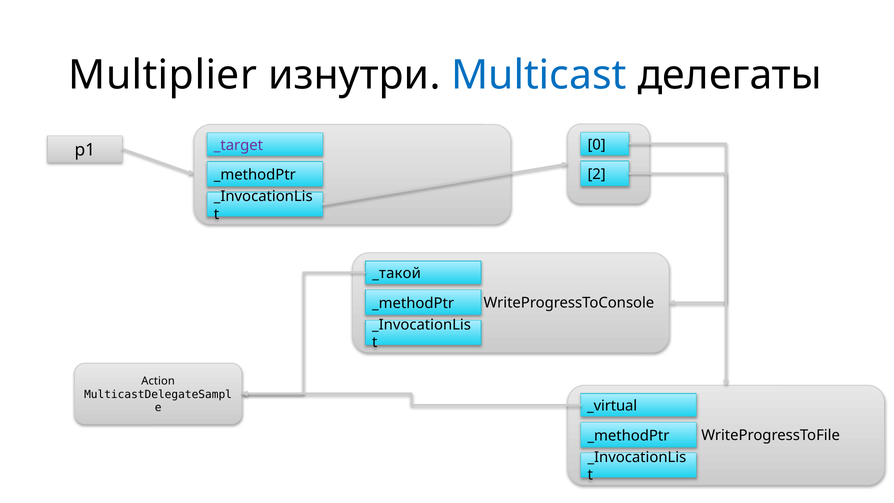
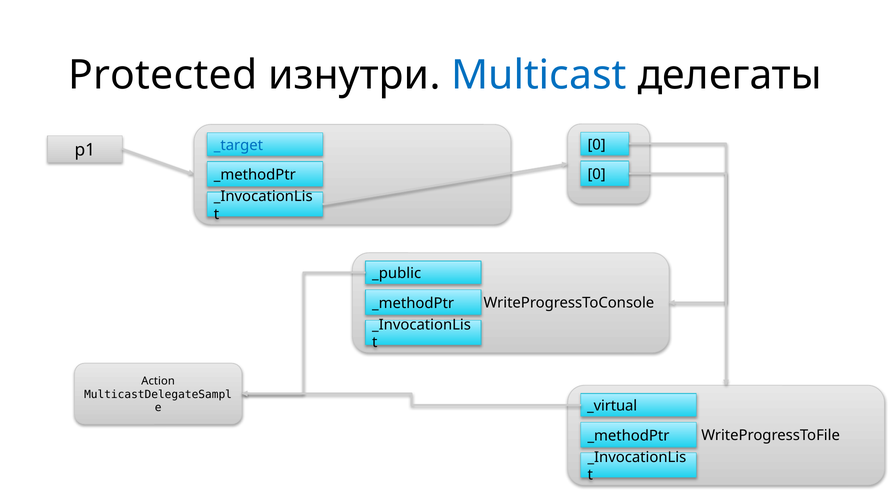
Multiplier: Multiplier -> Protected
_target colour: purple -> blue
2 at (597, 174): 2 -> 0
_такой: _такой -> _public
